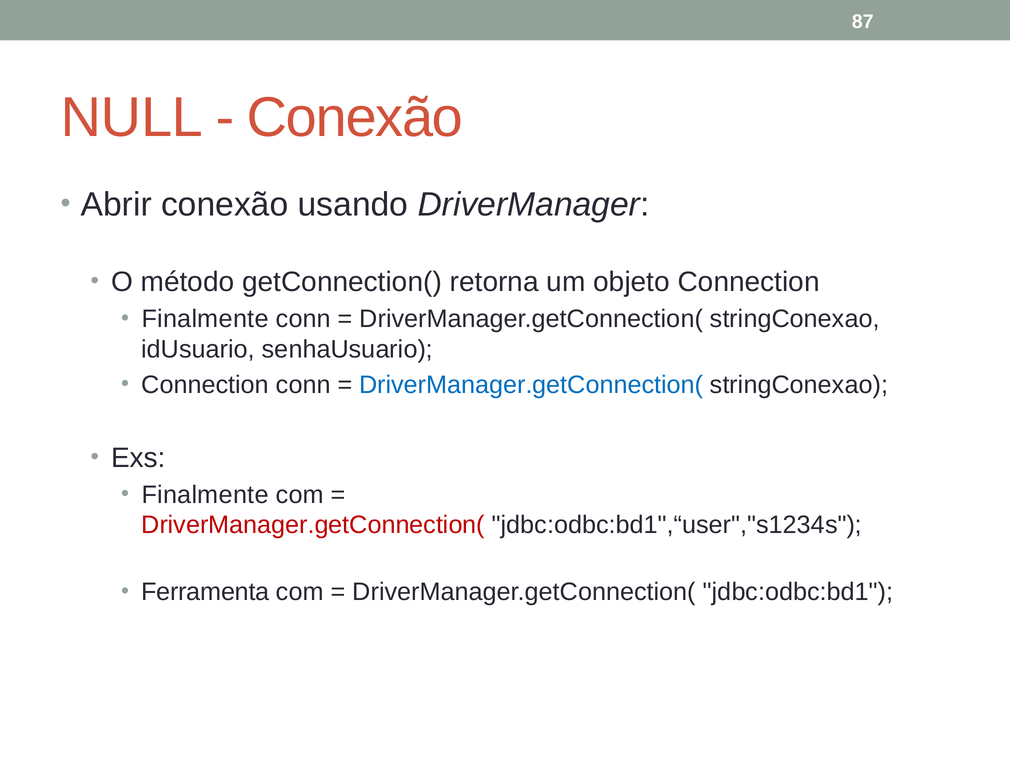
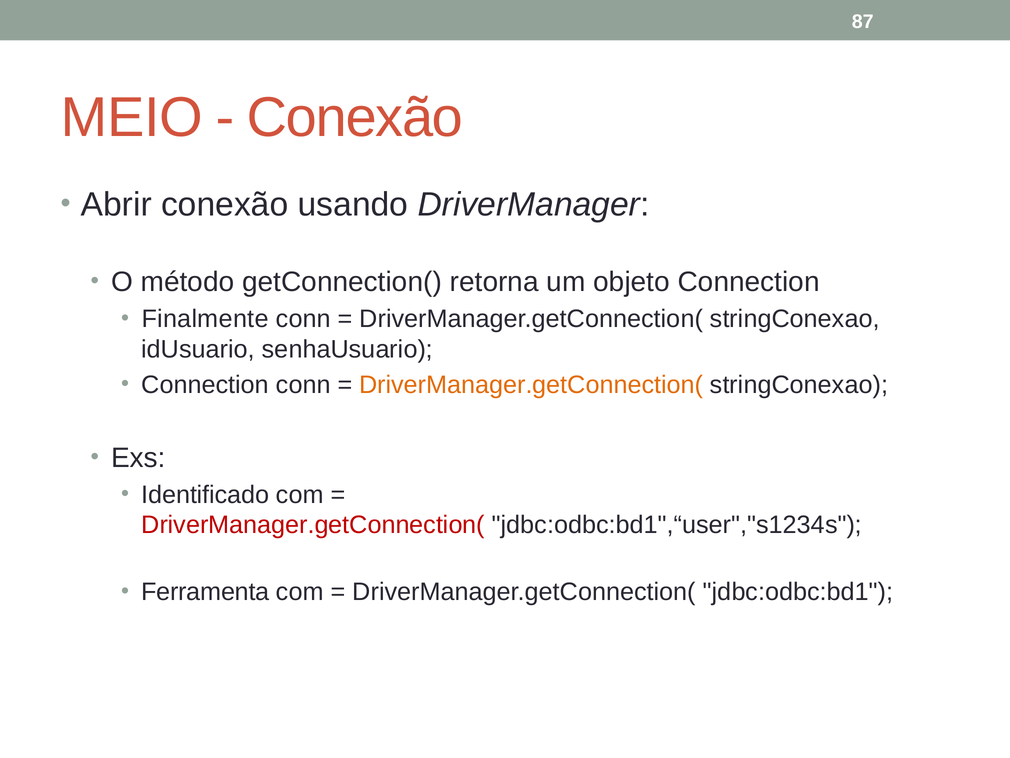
NULL: NULL -> MEIO
DriverManager.getConnection( at (531, 384) colour: blue -> orange
Finalmente at (205, 494): Finalmente -> Identificado
